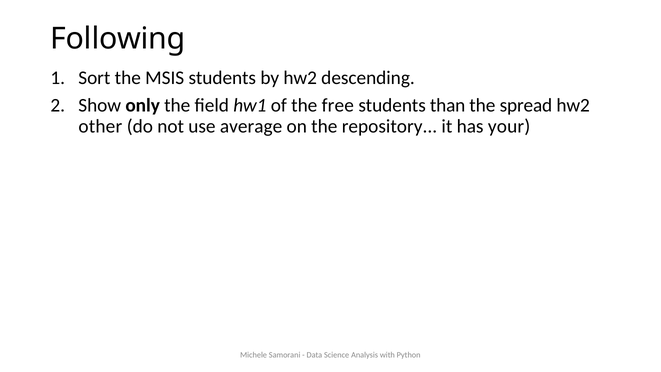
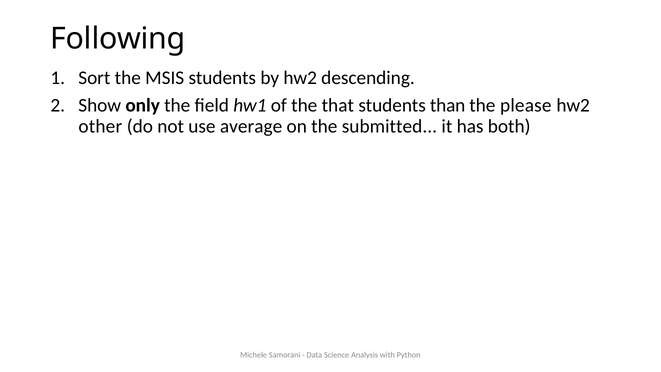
free: free -> that
spread: spread -> please
repository: repository -> submitted
your: your -> both
